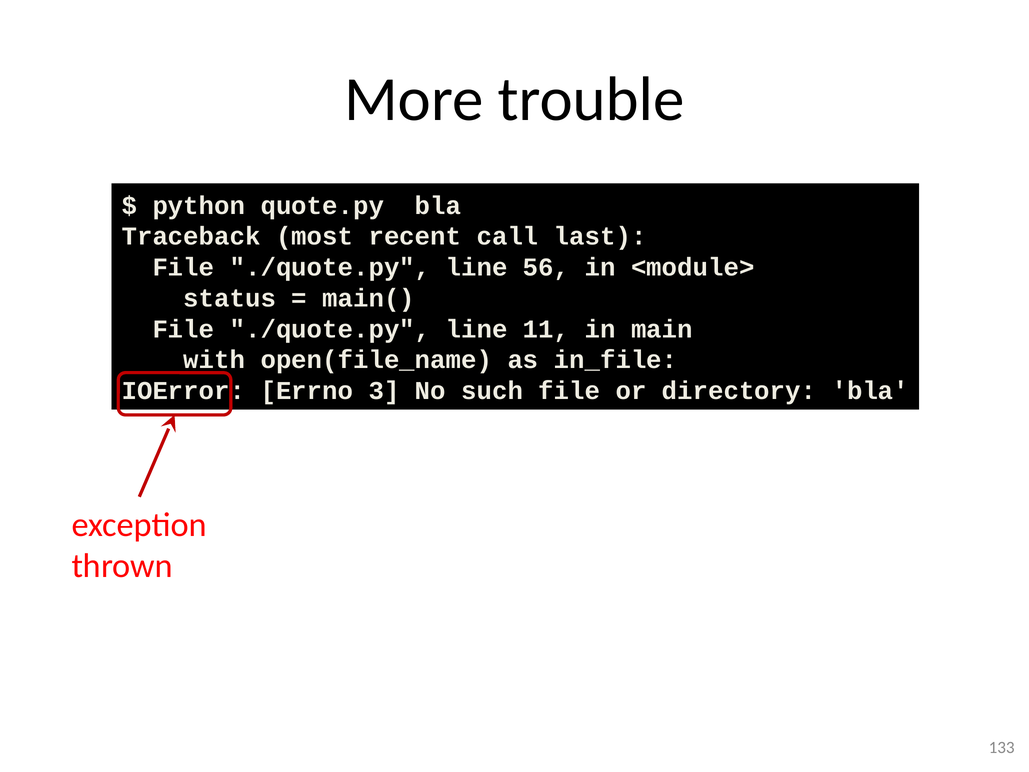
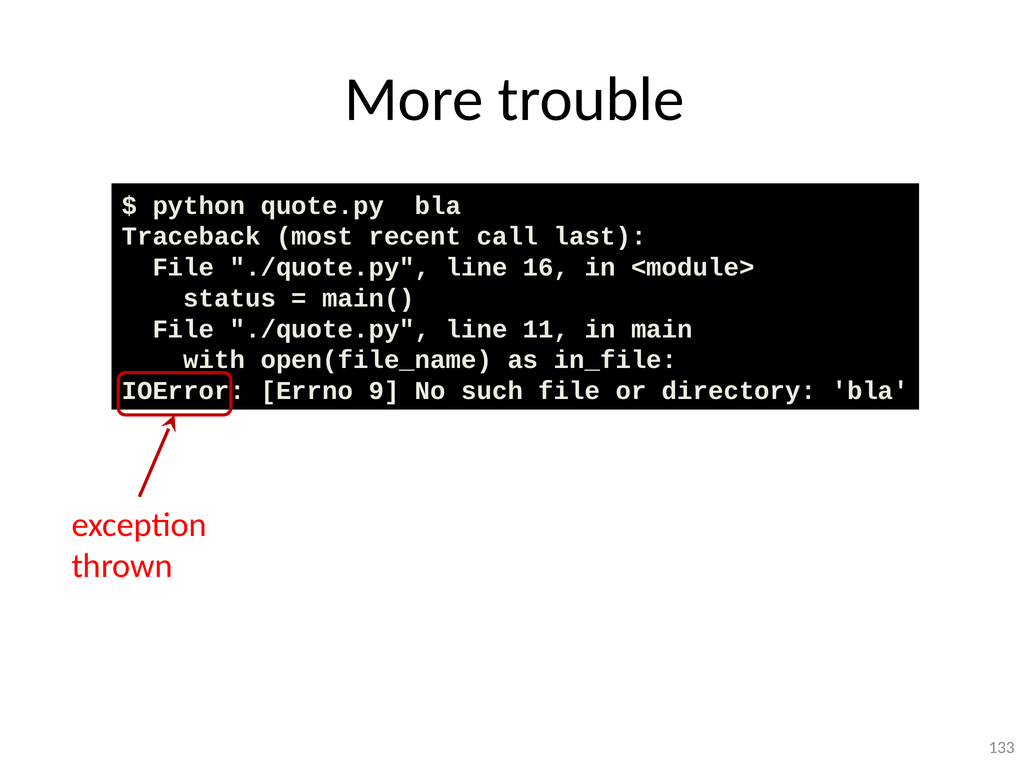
56: 56 -> 16
3: 3 -> 9
